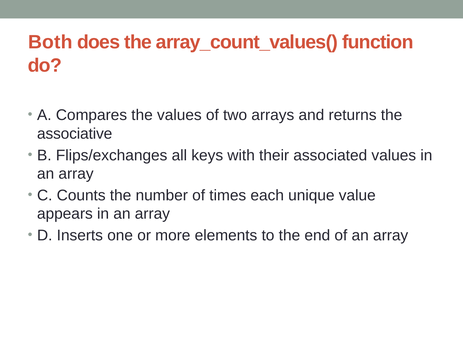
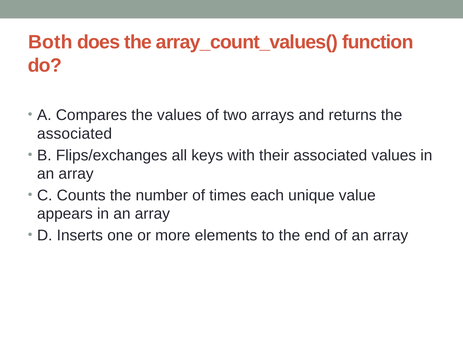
associative at (75, 134): associative -> associated
